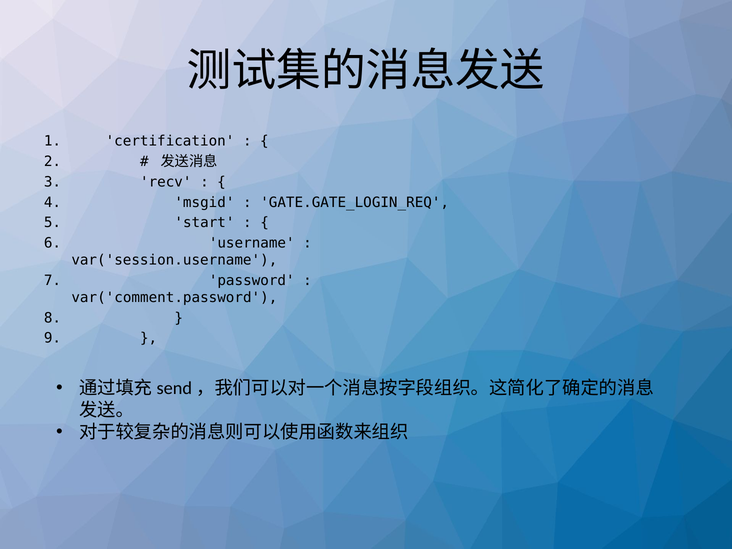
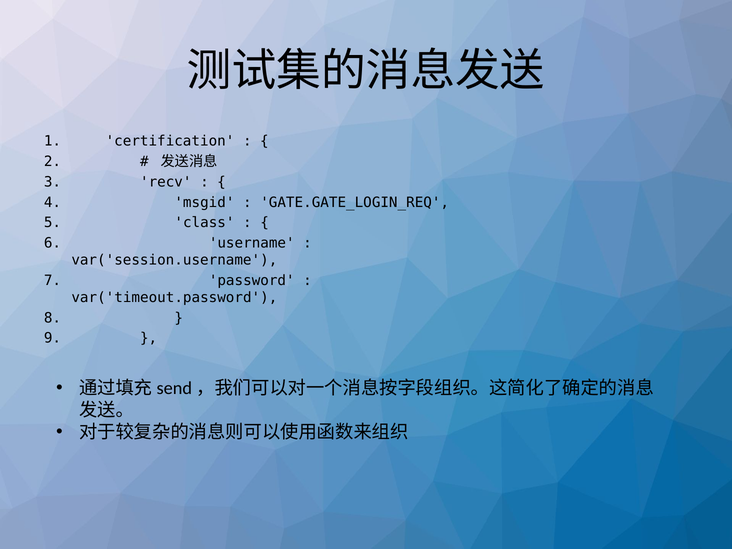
start: start -> class
var('comment.password: var('comment.password -> var('timeout.password
